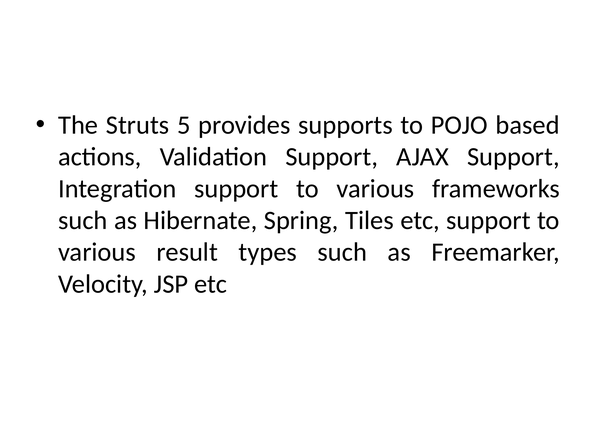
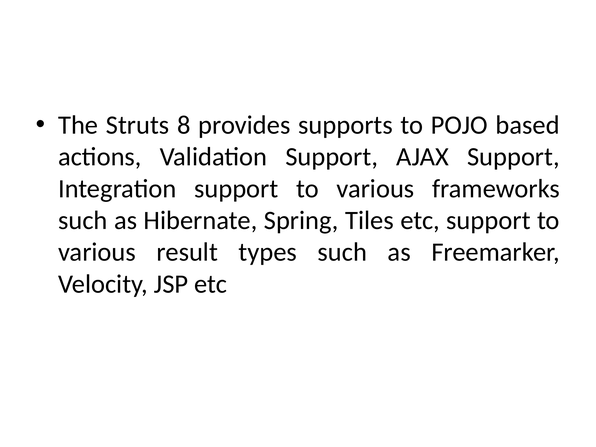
5: 5 -> 8
